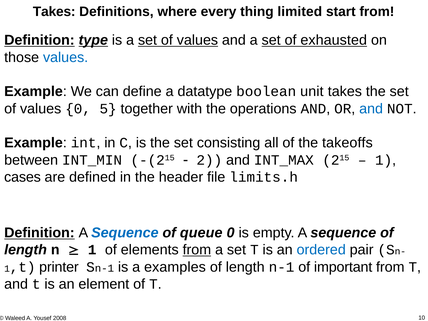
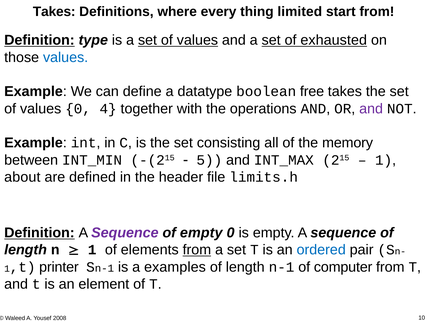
type underline: present -> none
unit: unit -> free
5: 5 -> 4
and at (371, 109) colour: blue -> purple
takeoffs: takeoffs -> memory
2: 2 -> 5
cases: cases -> about
Sequence at (125, 233) colour: blue -> purple
of queue: queue -> empty
important: important -> computer
